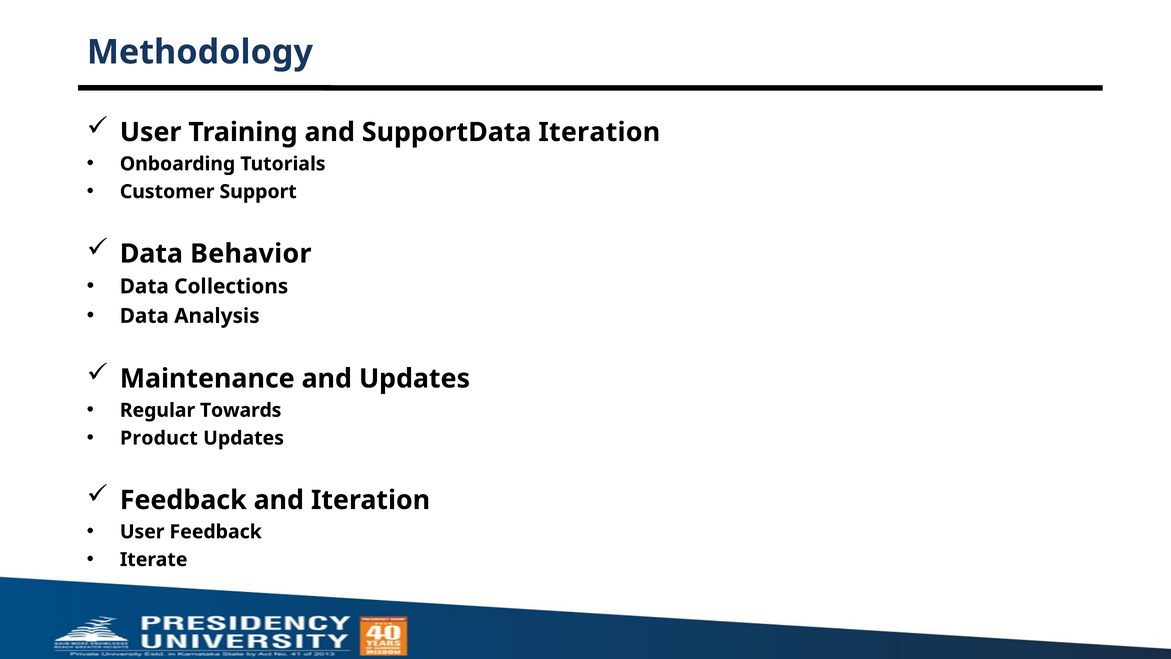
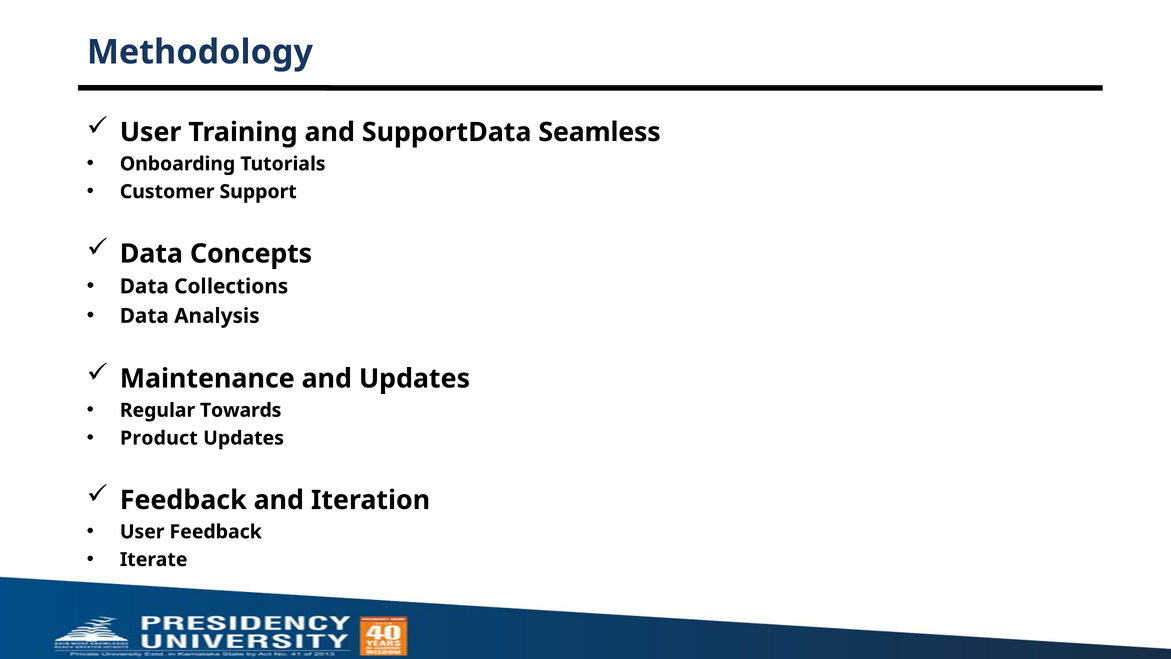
SupportData Iteration: Iteration -> Seamless
Behavior: Behavior -> Concepts
